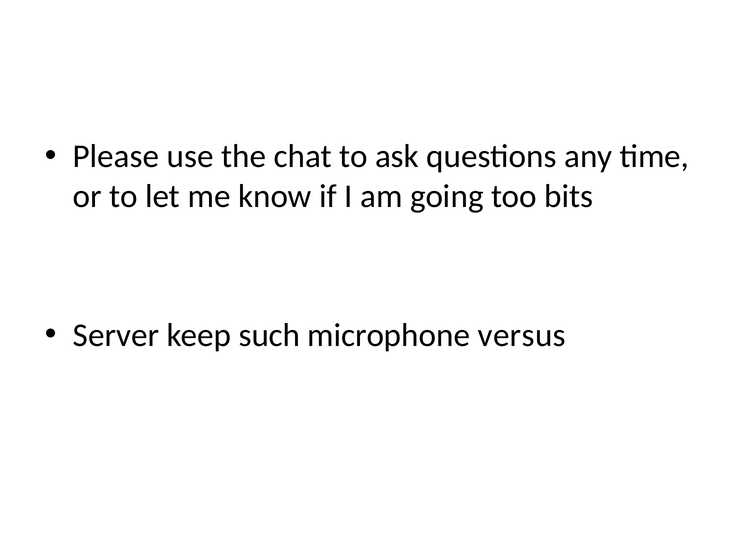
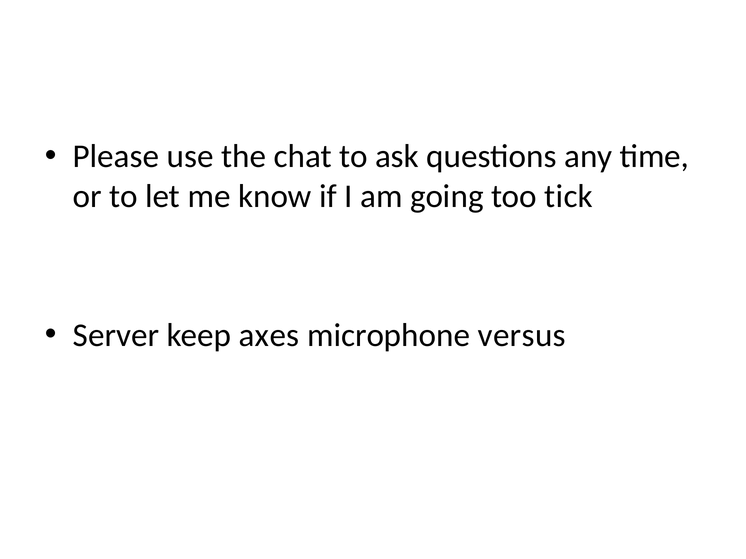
bits: bits -> tick
such: such -> axes
